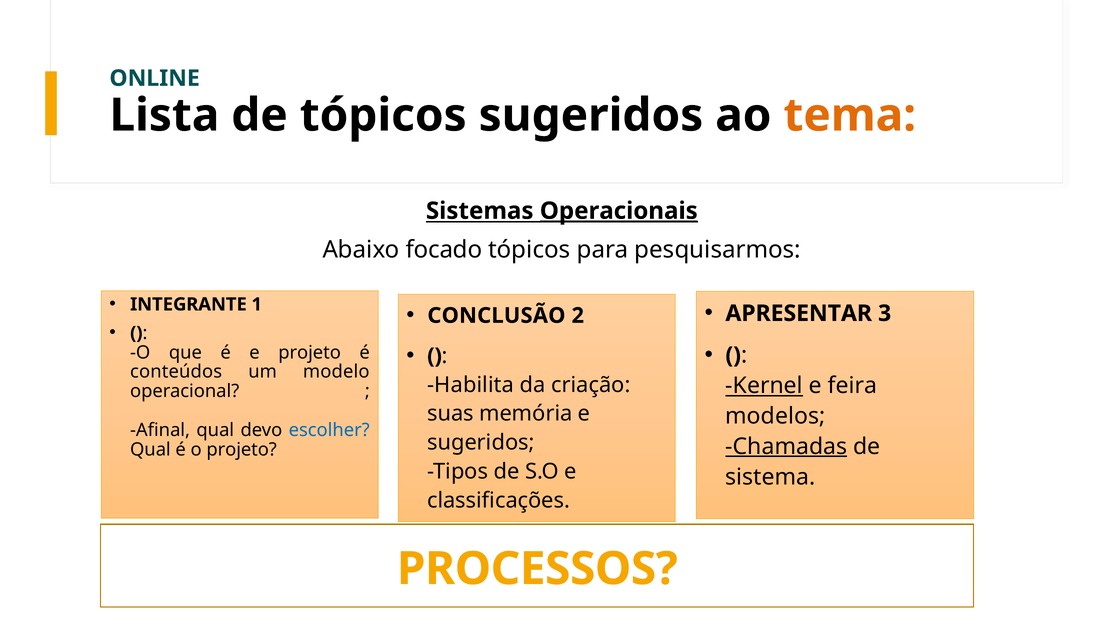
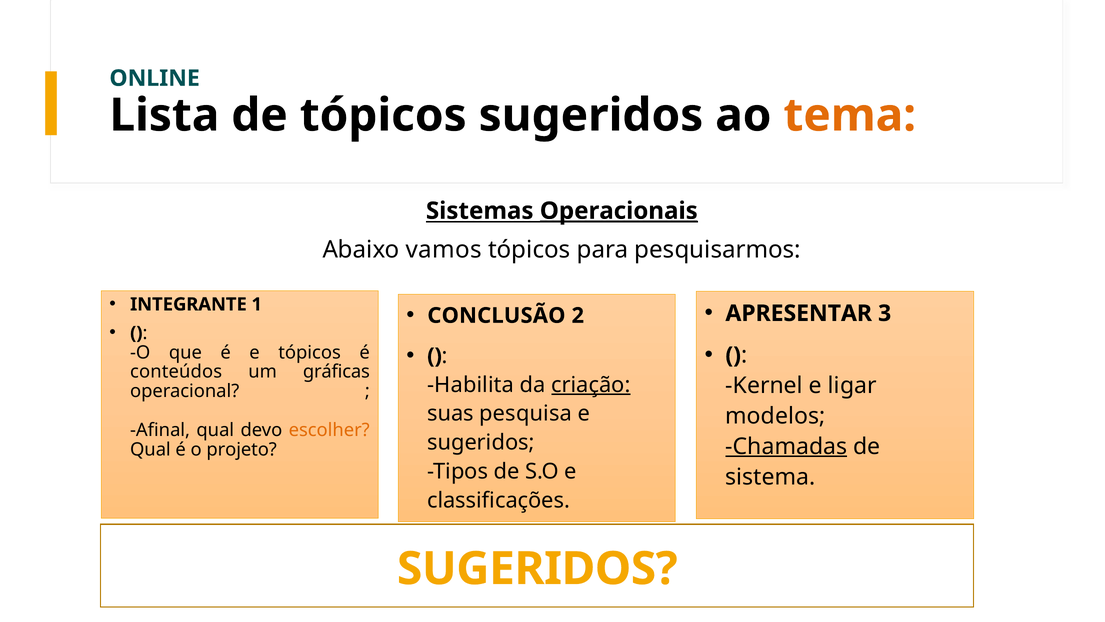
focado: focado -> vamos
e projeto: projeto -> tópicos
modelo: modelo -> gráficas
criação underline: none -> present
Kernel underline: present -> none
feira: feira -> ligar
memória: memória -> pesquisa
escolher colour: blue -> orange
PROCESSOS at (537, 568): PROCESSOS -> SUGERIDOS
